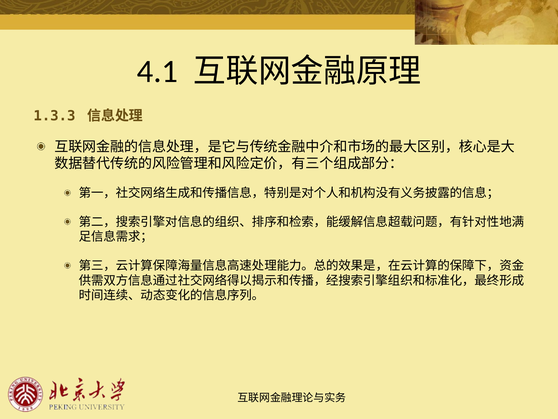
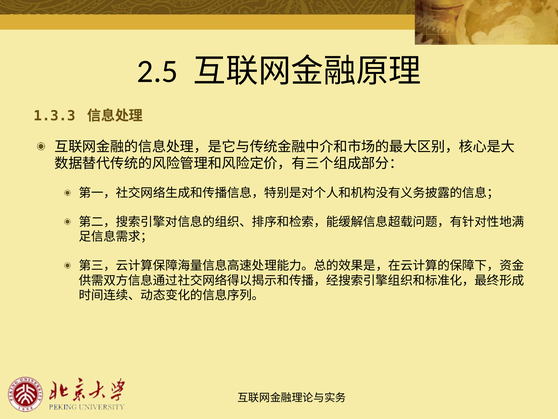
4.1: 4.1 -> 2.5
